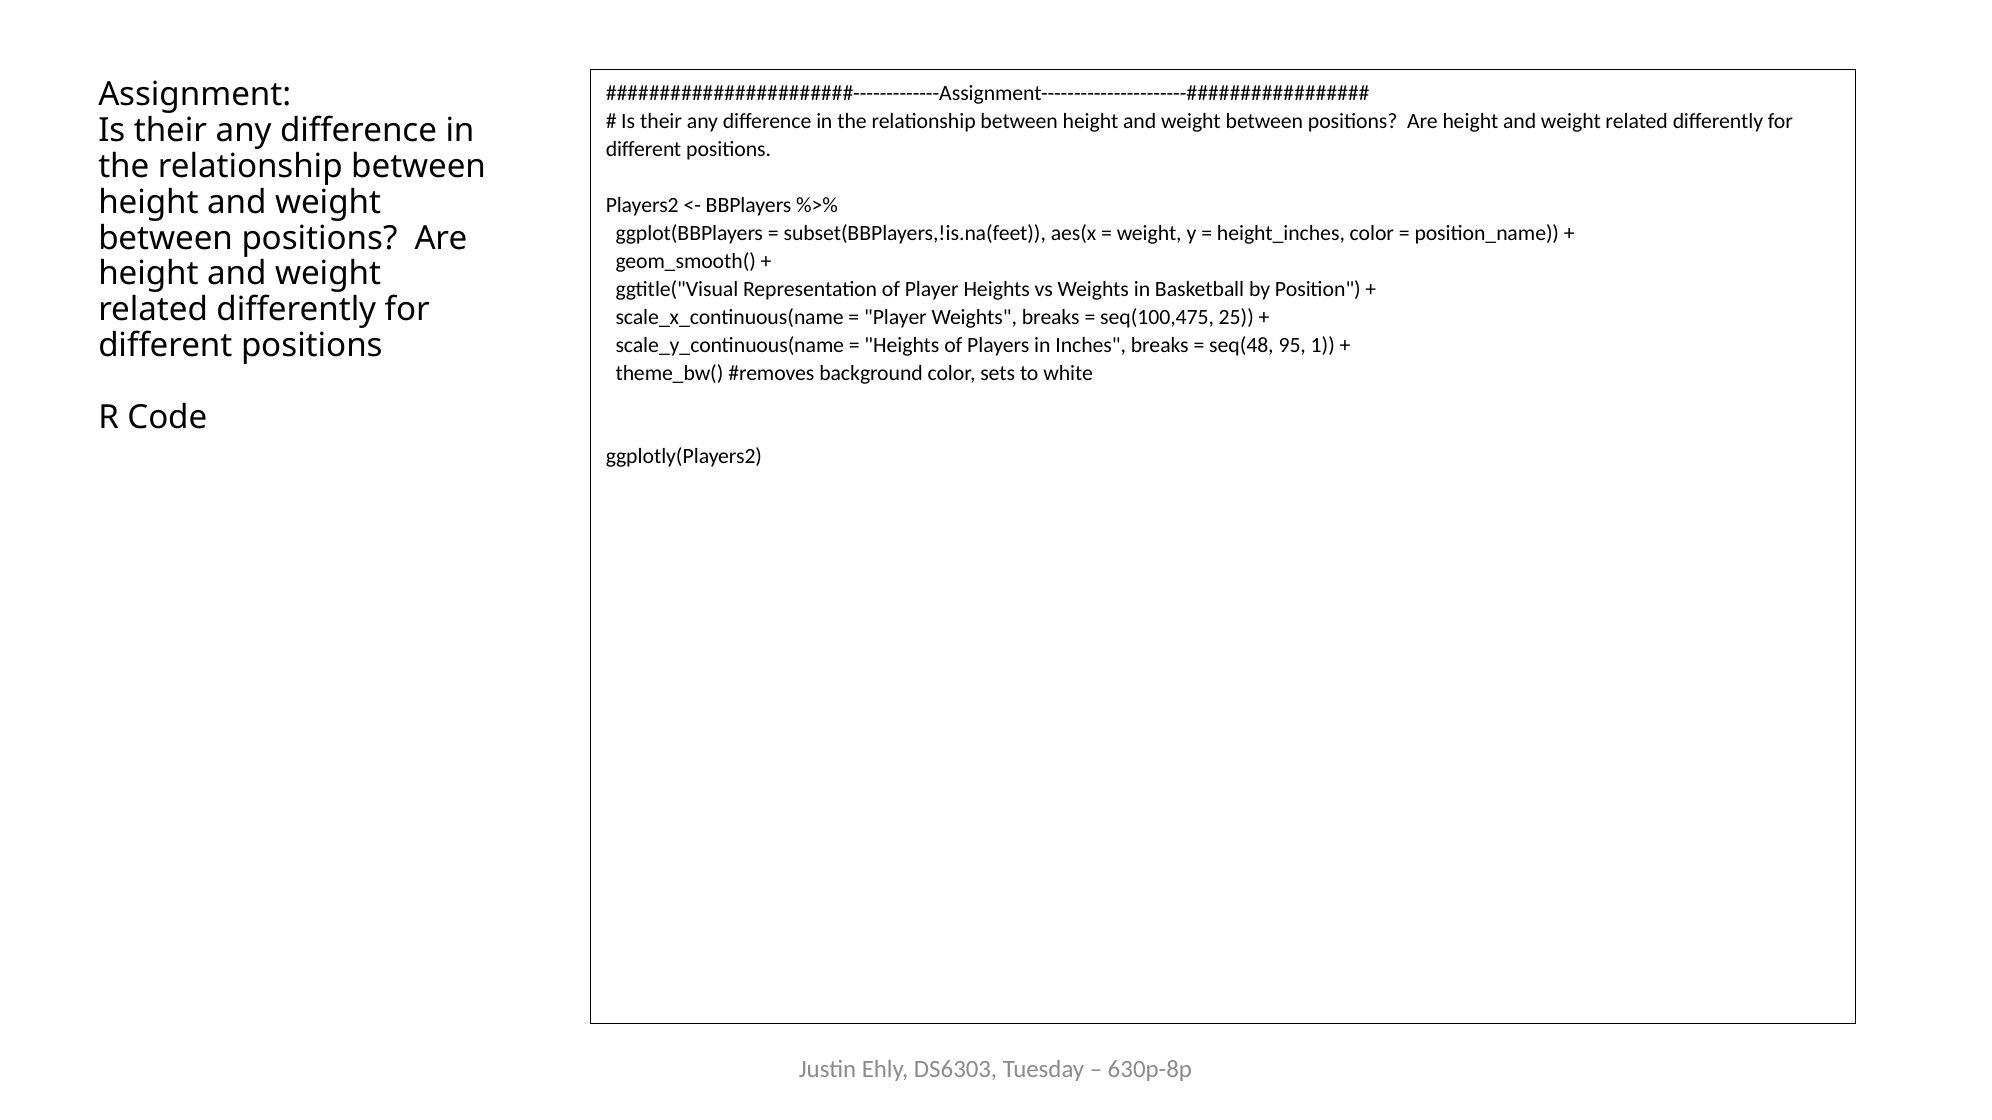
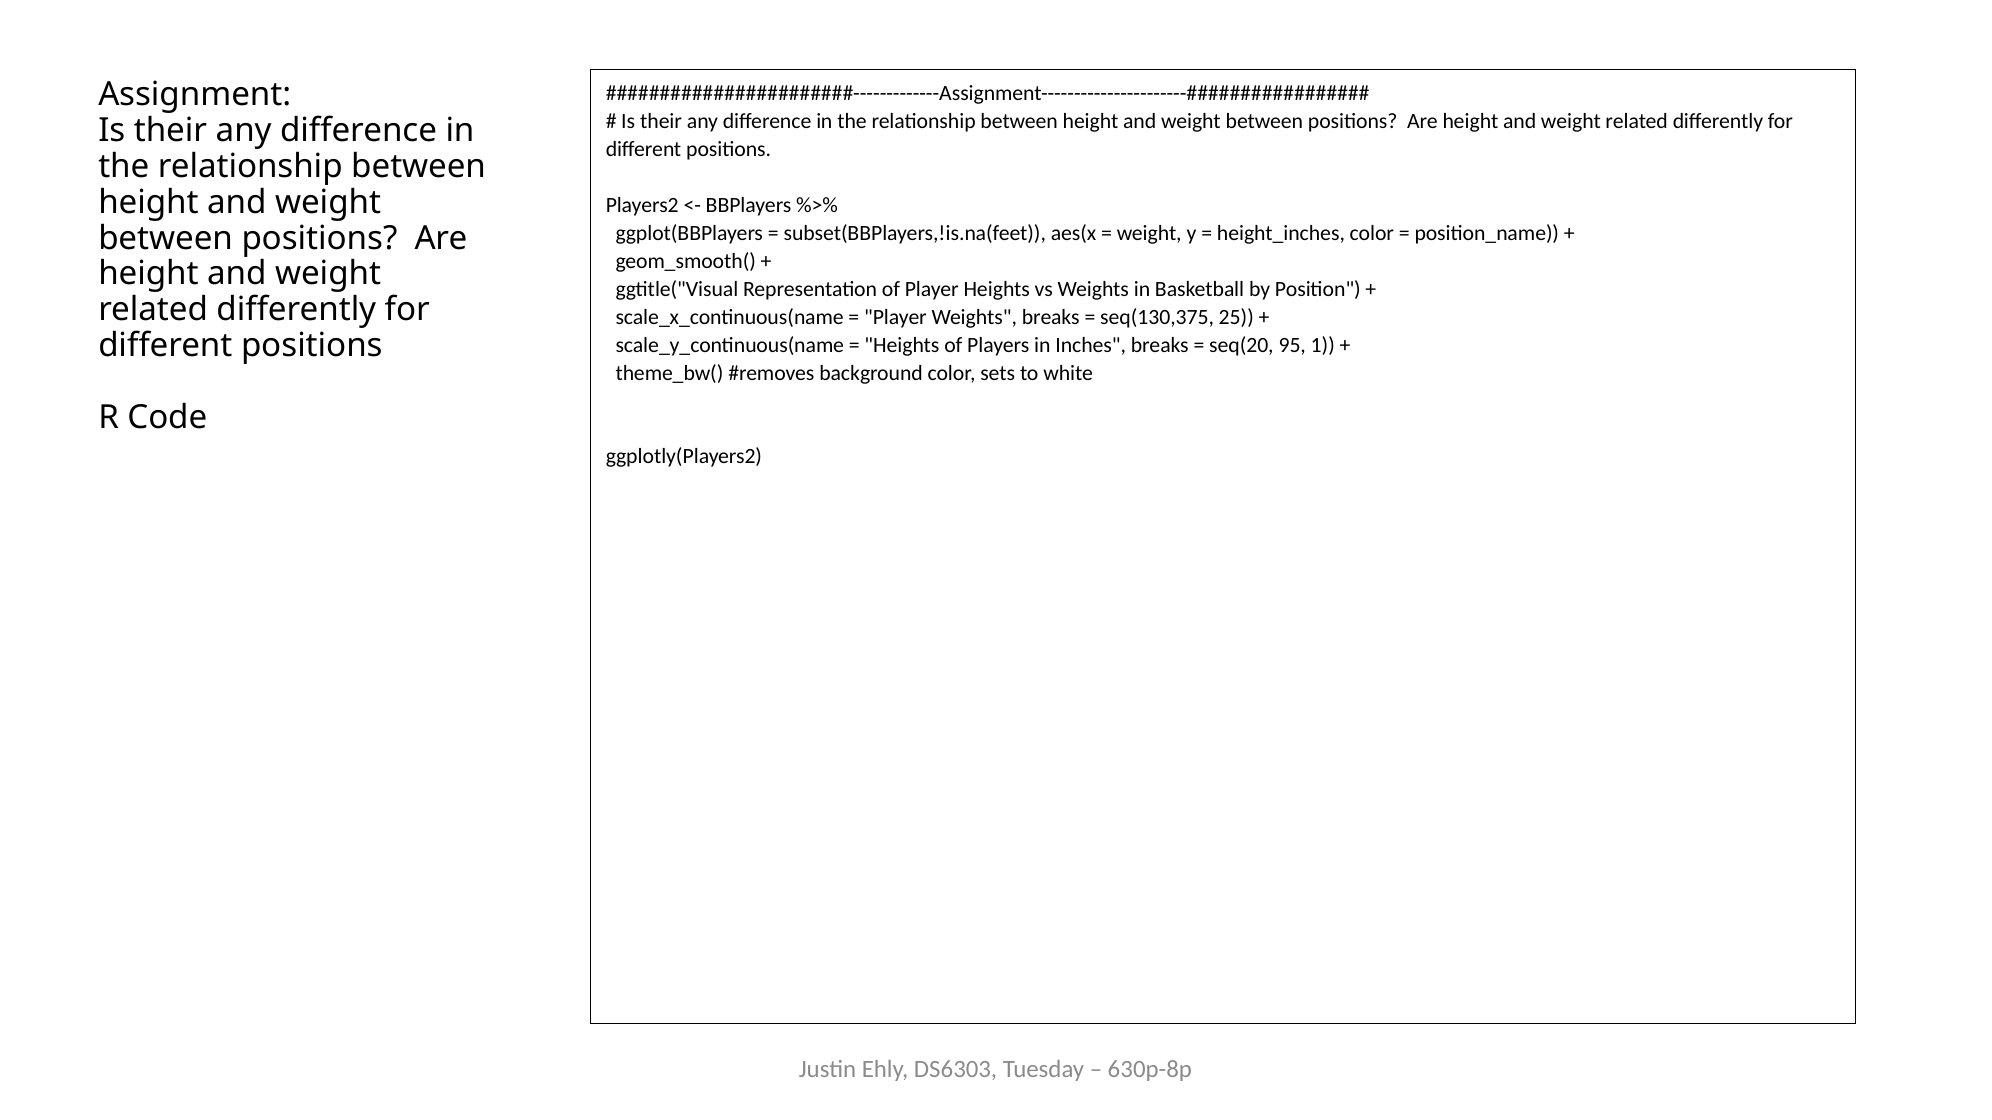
seq(100,475: seq(100,475 -> seq(130,375
seq(48: seq(48 -> seq(20
